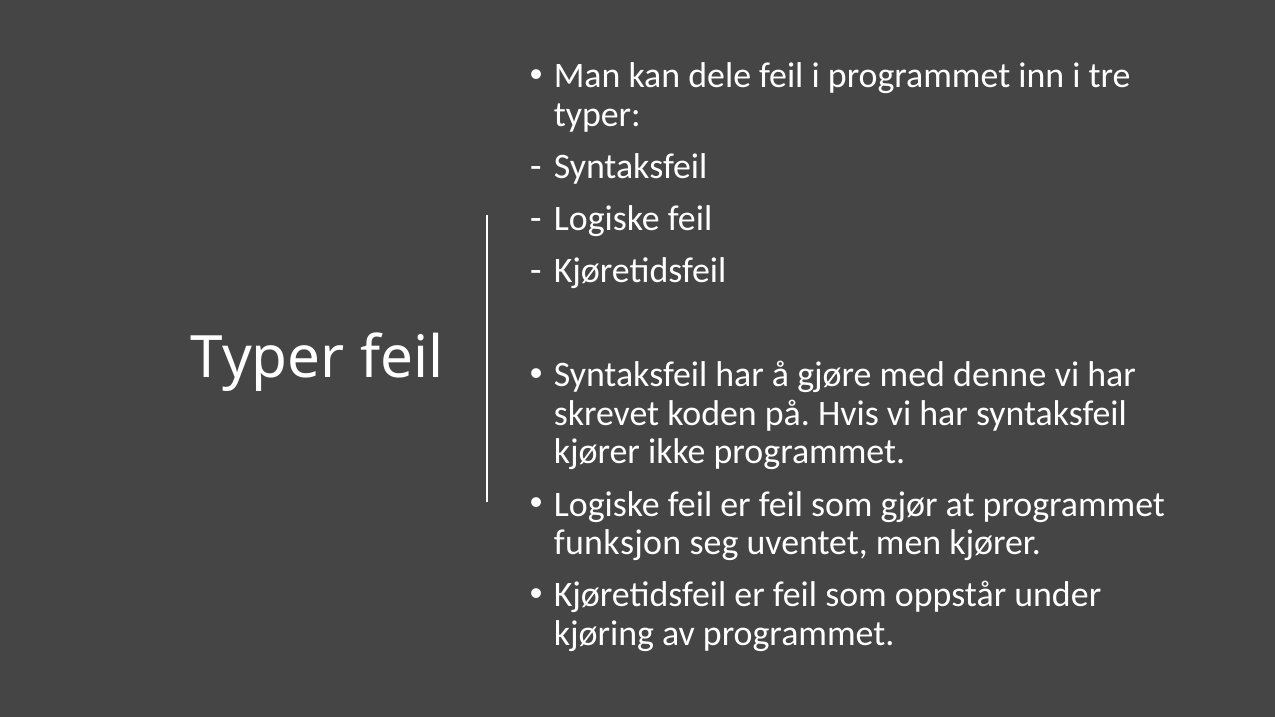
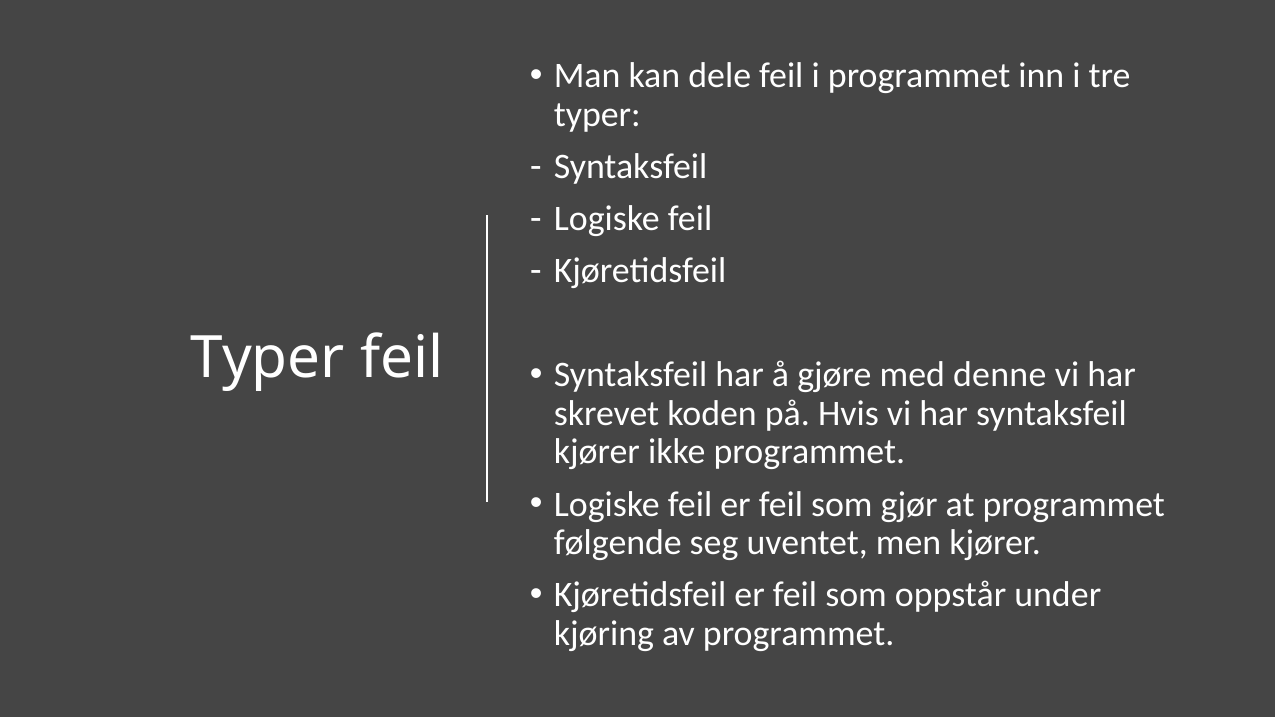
funksjon: funksjon -> følgende
